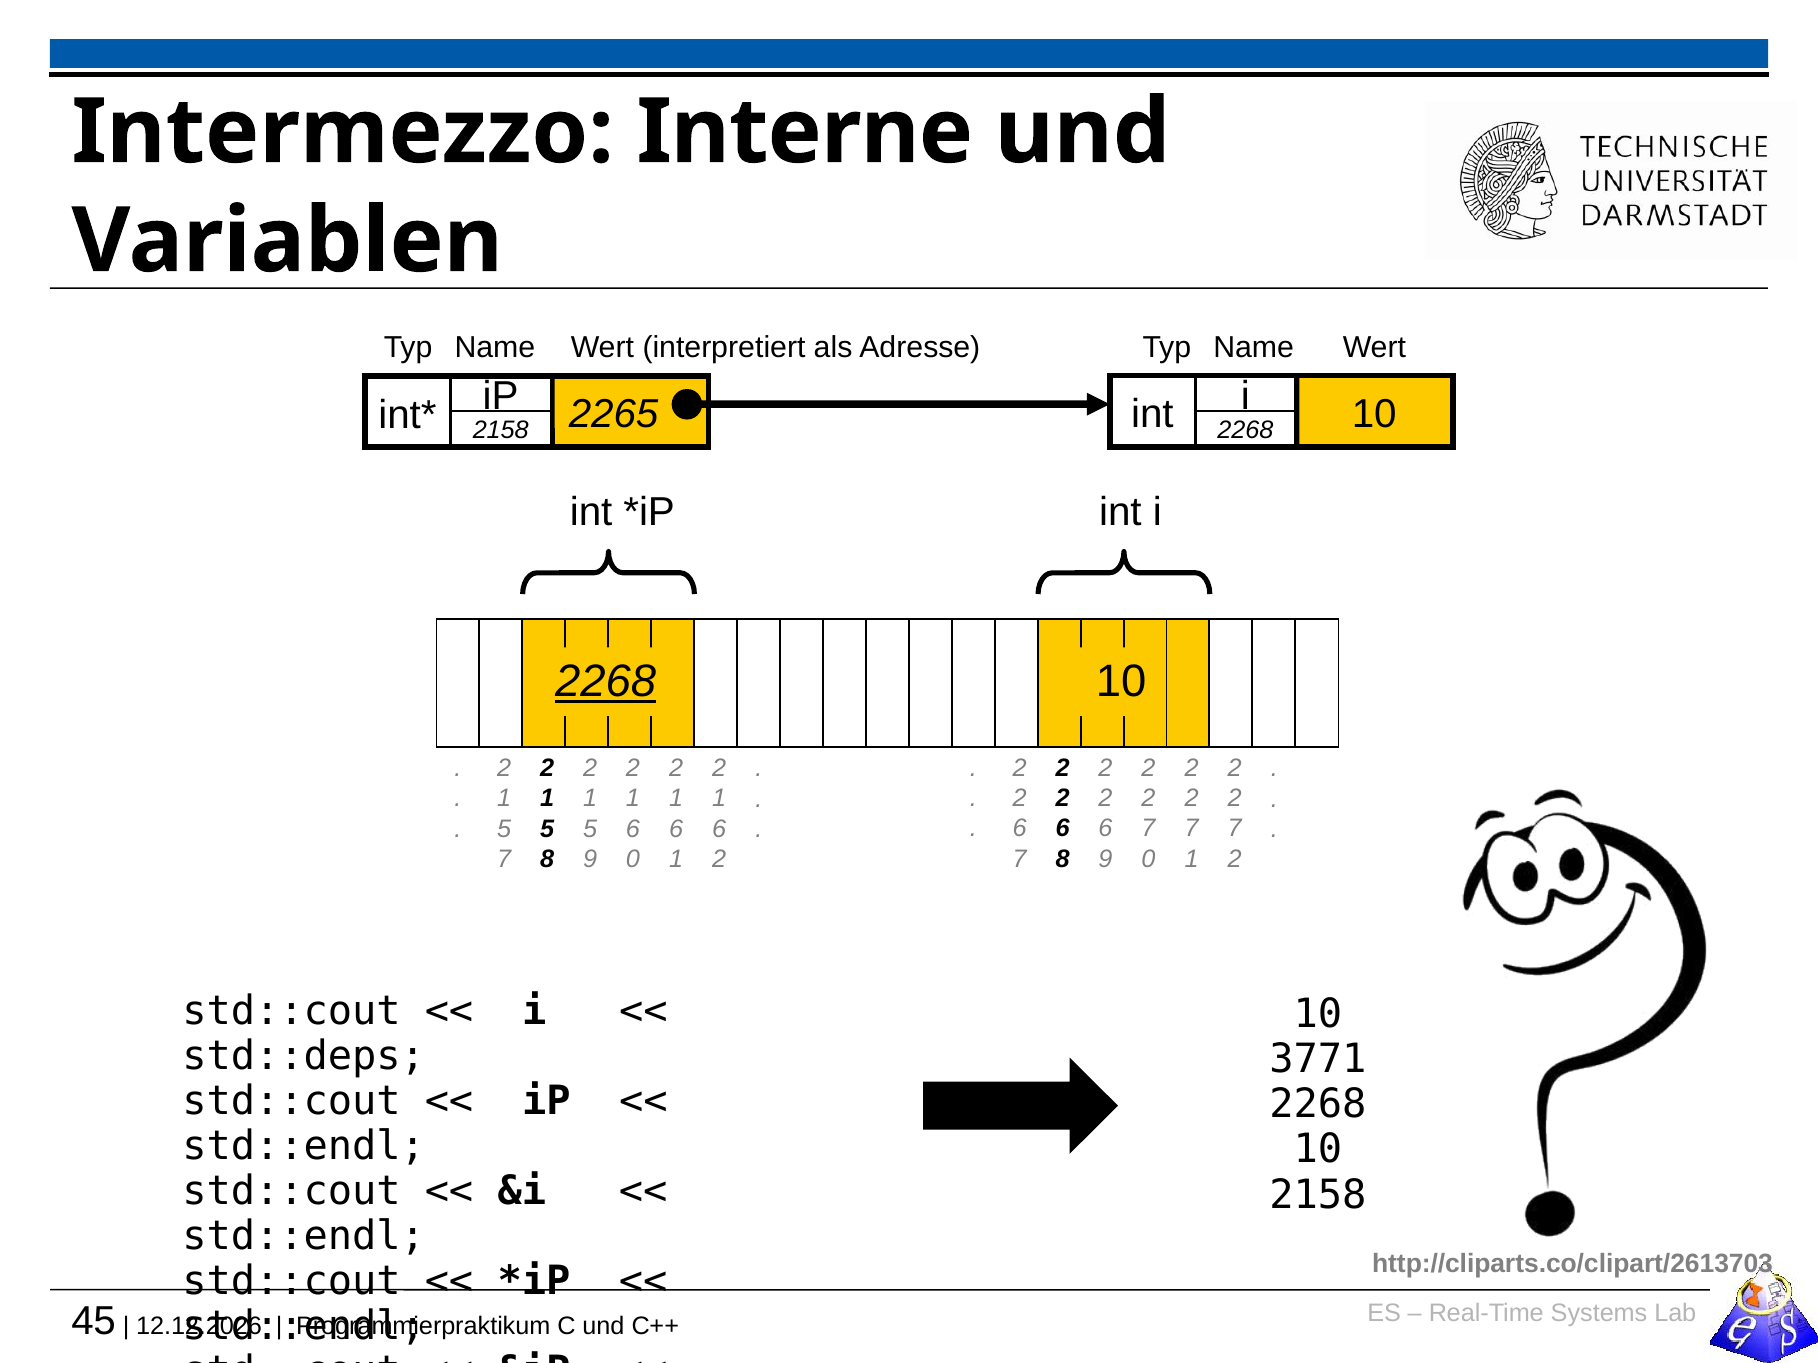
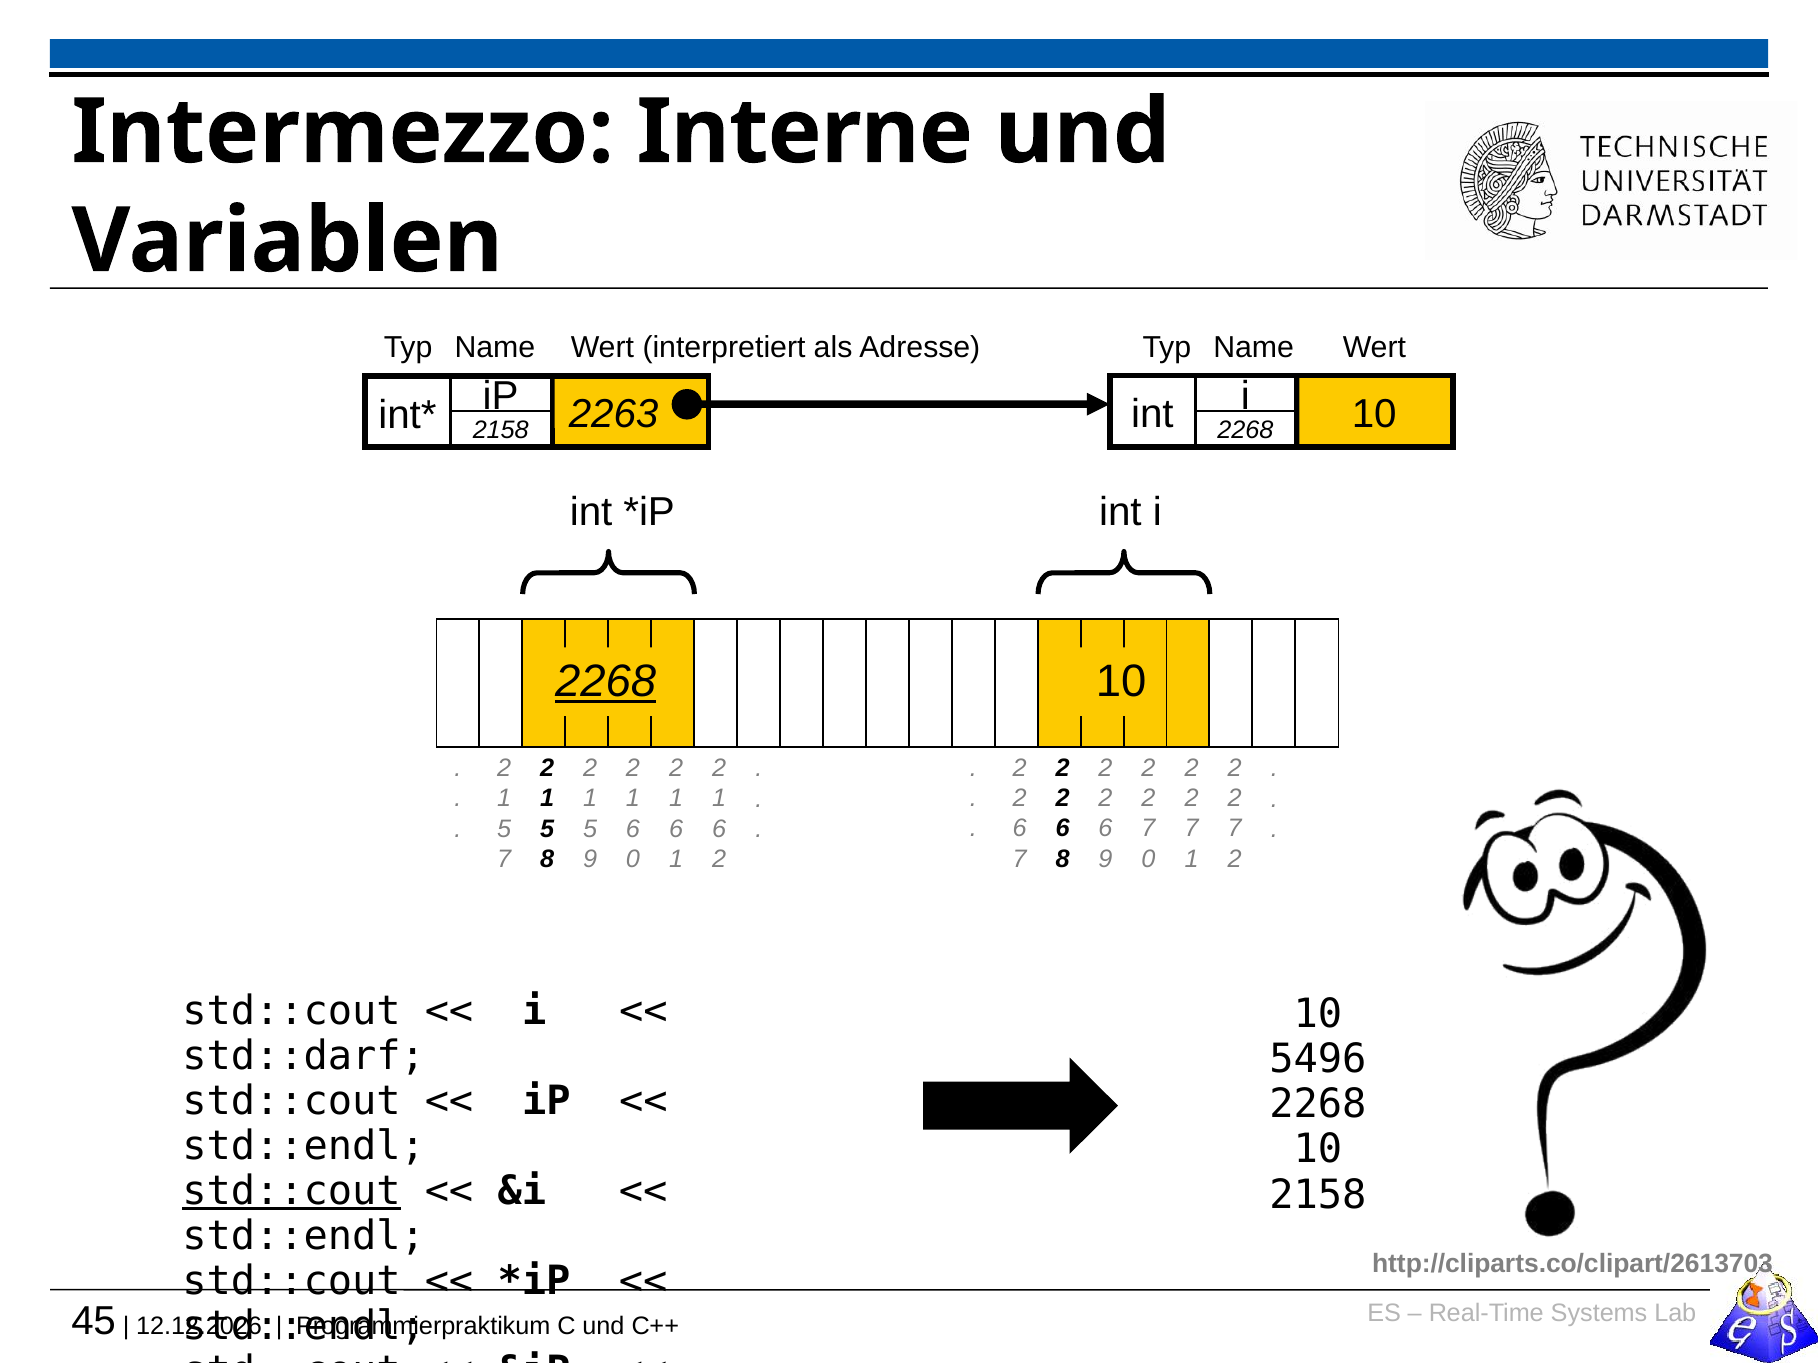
2265: 2265 -> 2263
std::deps: std::deps -> std::darf
3771: 3771 -> 5496
std::cout at (292, 1192) underline: none -> present
